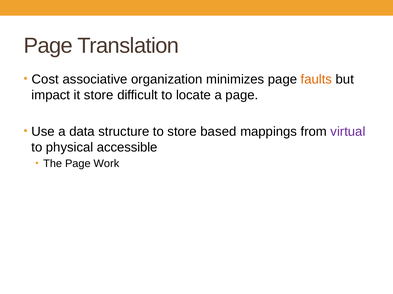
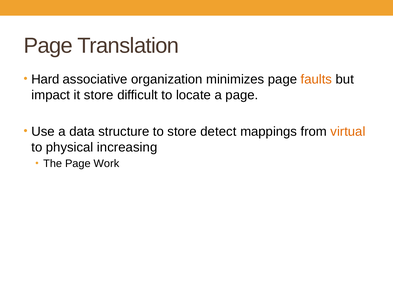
Cost: Cost -> Hard
based: based -> detect
virtual colour: purple -> orange
accessible: accessible -> increasing
